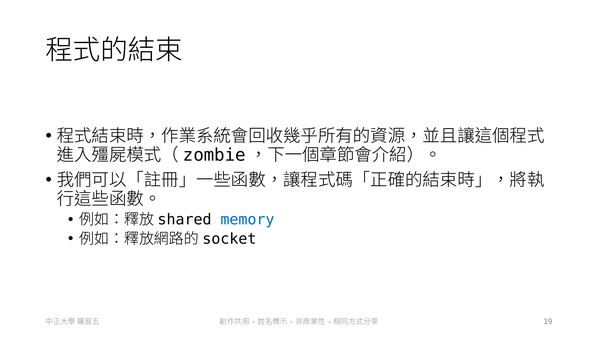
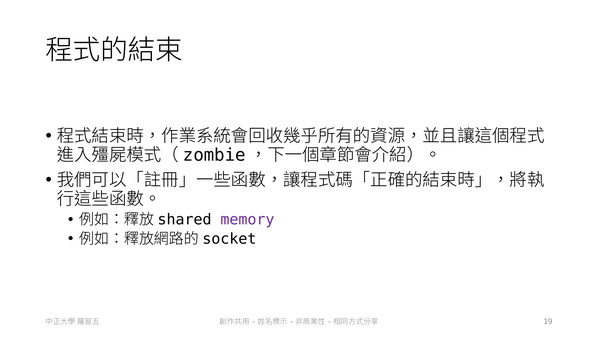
memory colour: blue -> purple
